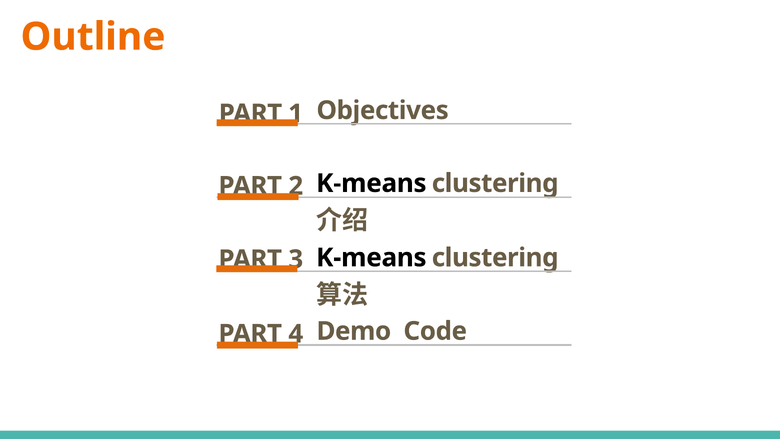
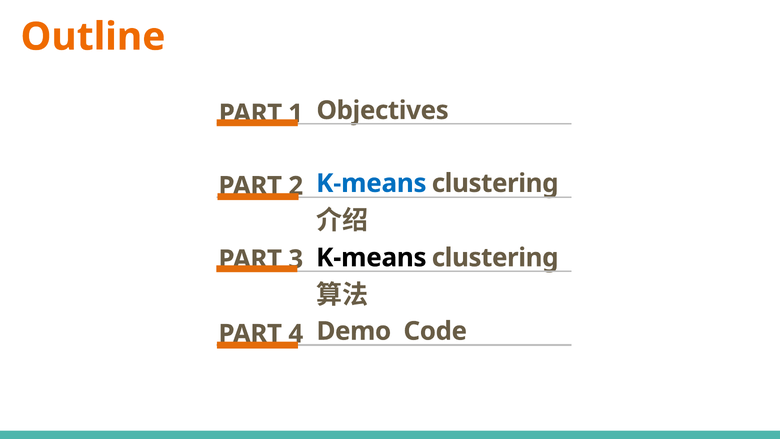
K-means at (371, 183) colour: black -> blue
